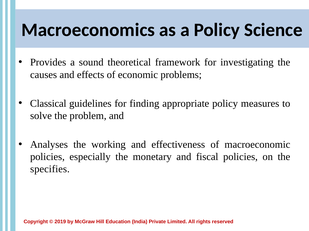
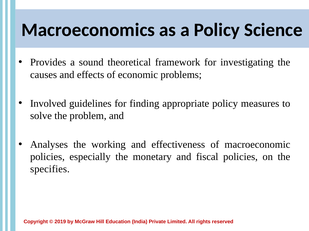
Classical: Classical -> Involved
